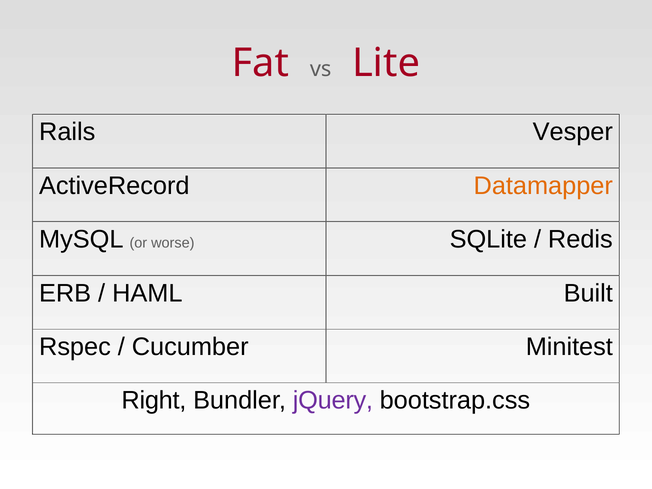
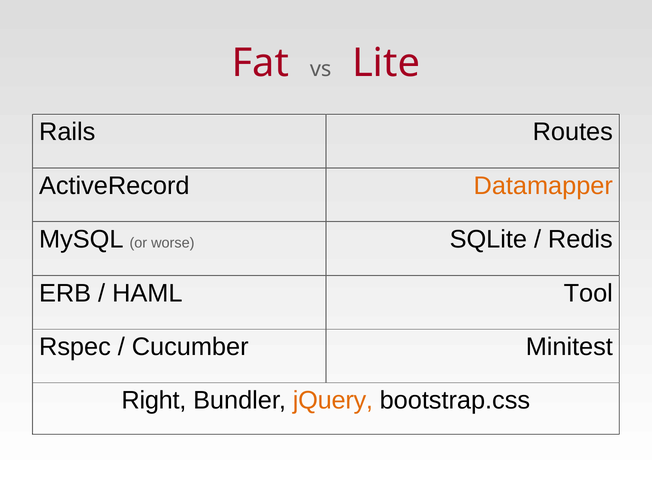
Vesper: Vesper -> Routes
Built: Built -> Tool
jQuery colour: purple -> orange
